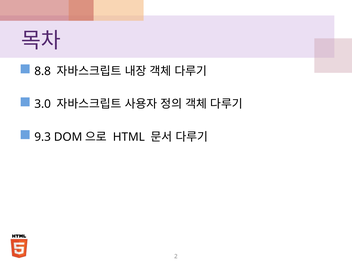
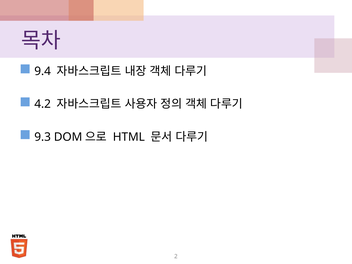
8.8: 8.8 -> 9.4
3.0: 3.0 -> 4.2
